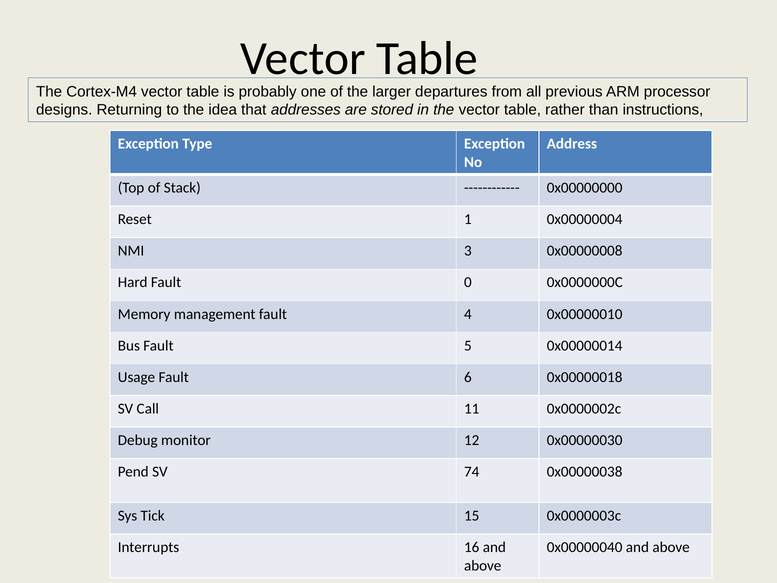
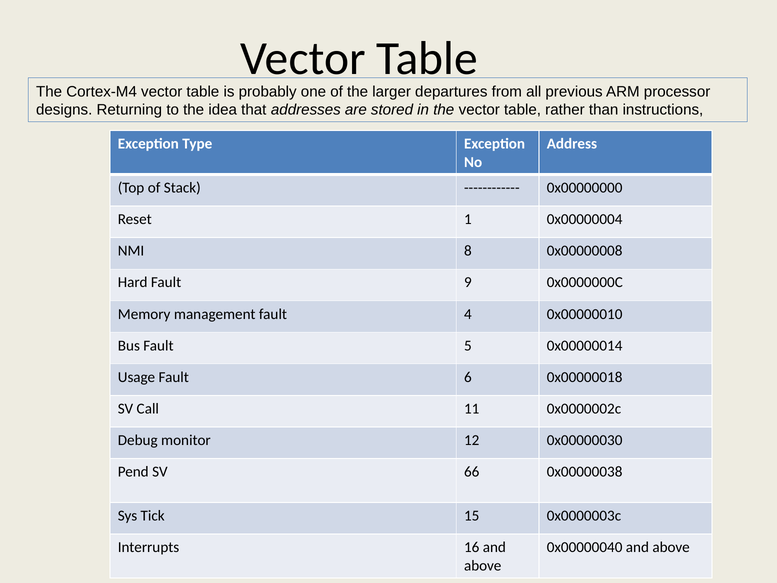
3: 3 -> 8
0: 0 -> 9
74: 74 -> 66
